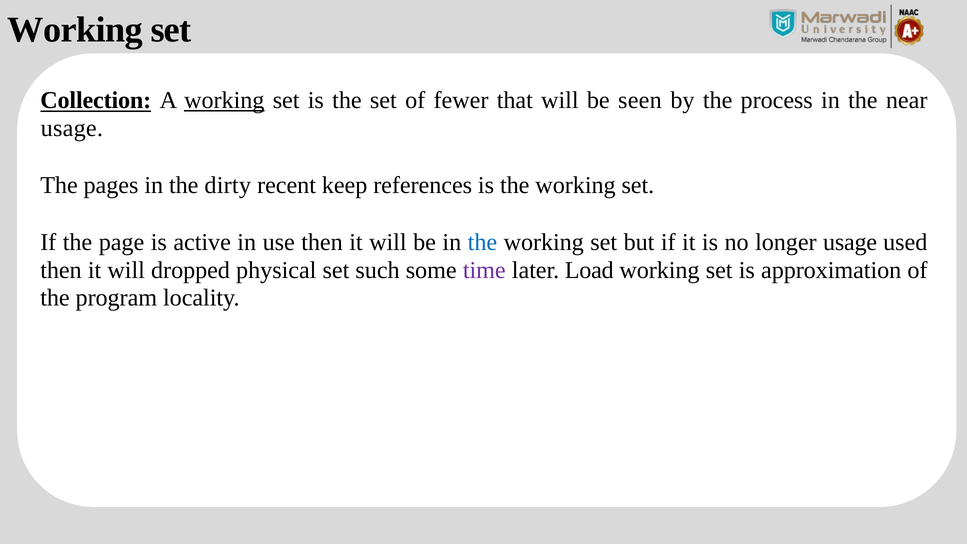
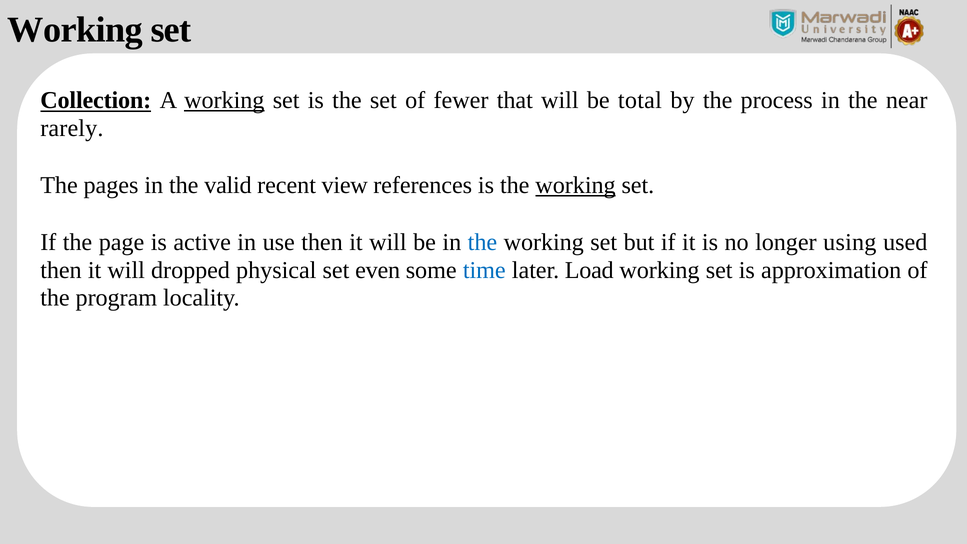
seen: seen -> total
usage at (72, 128): usage -> rarely
dirty: dirty -> valid
keep: keep -> view
working at (576, 185) underline: none -> present
longer usage: usage -> using
such: such -> even
time colour: purple -> blue
